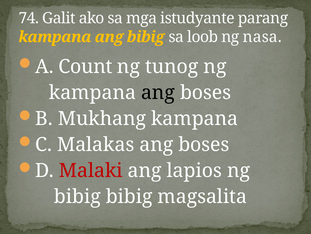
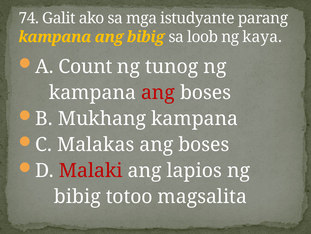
nasa: nasa -> kaya
ang at (158, 92) colour: black -> red
bibig bibig: bibig -> totoo
